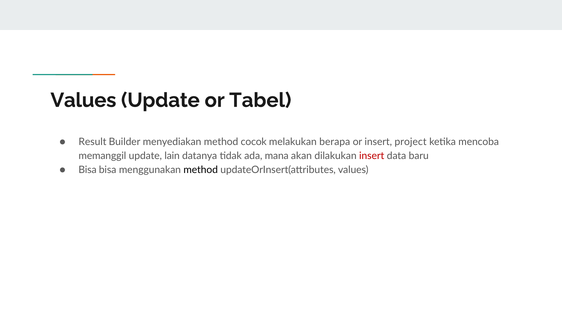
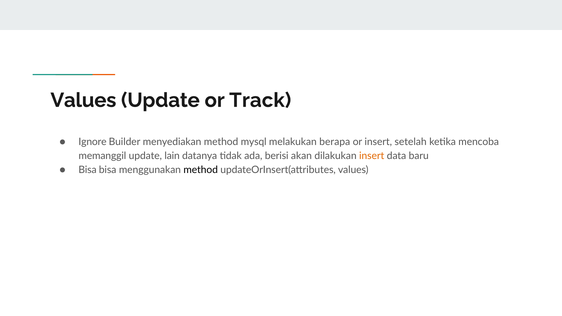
Tabel: Tabel -> Track
Result: Result -> Ignore
cocok: cocok -> mysql
project: project -> setelah
mana: mana -> berisi
insert at (372, 156) colour: red -> orange
